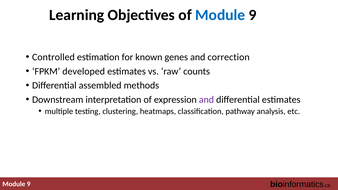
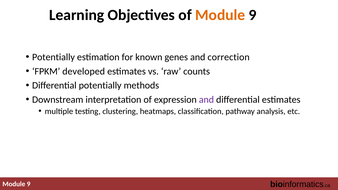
Module at (220, 15) colour: blue -> orange
Controlled at (53, 57): Controlled -> Potentially
Differential assembled: assembled -> potentially
